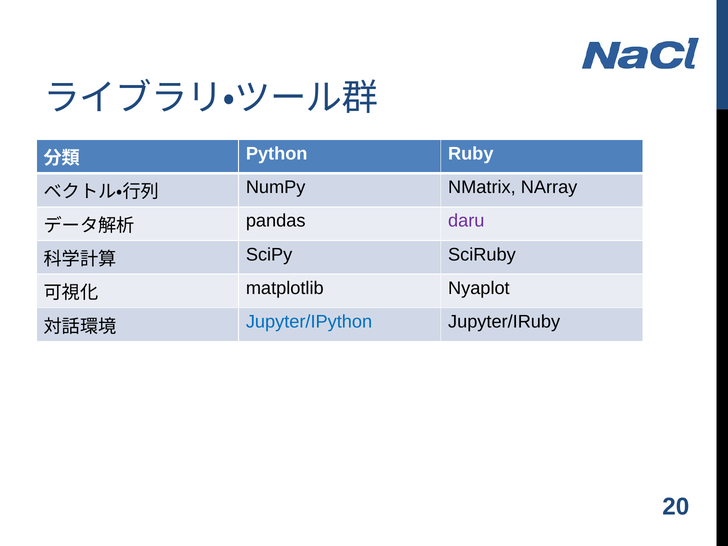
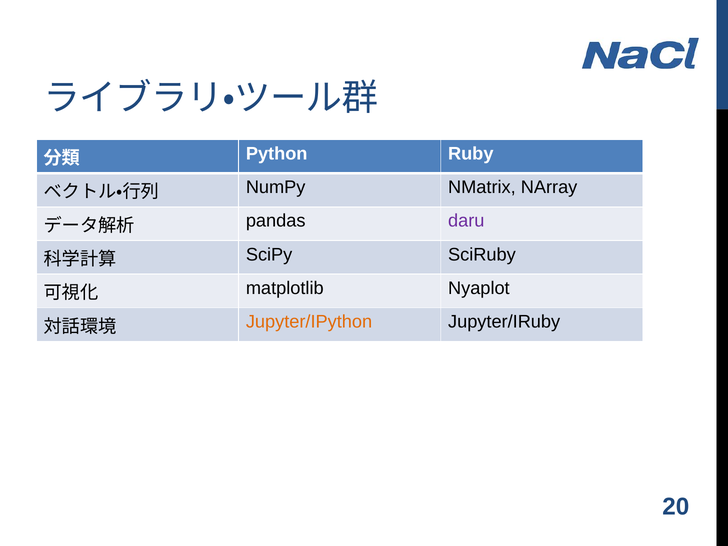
Jupyter/IPython colour: blue -> orange
